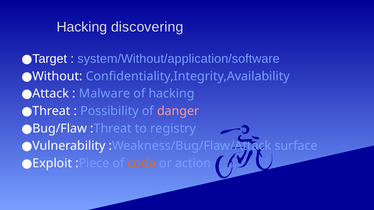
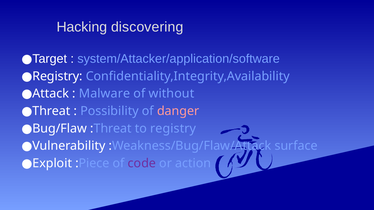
system/Without/application/software: system/Without/application/software -> system/Attacker/application/software
Without at (57, 76): Without -> Registry
of hacking: hacking -> without
code colour: orange -> purple
